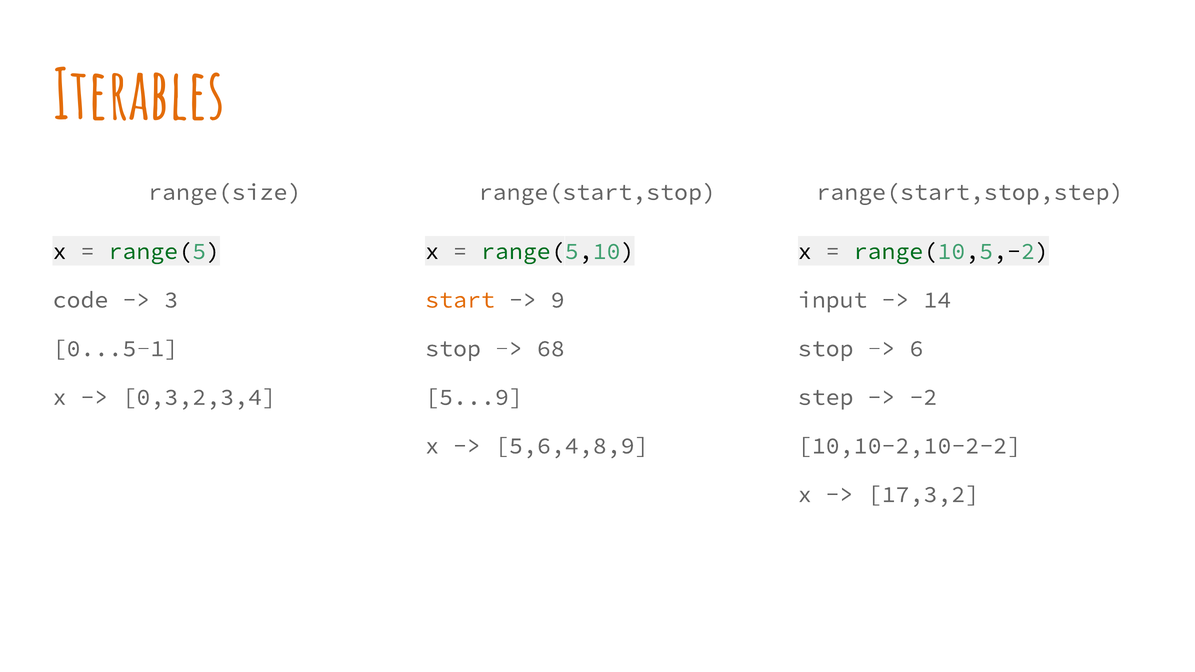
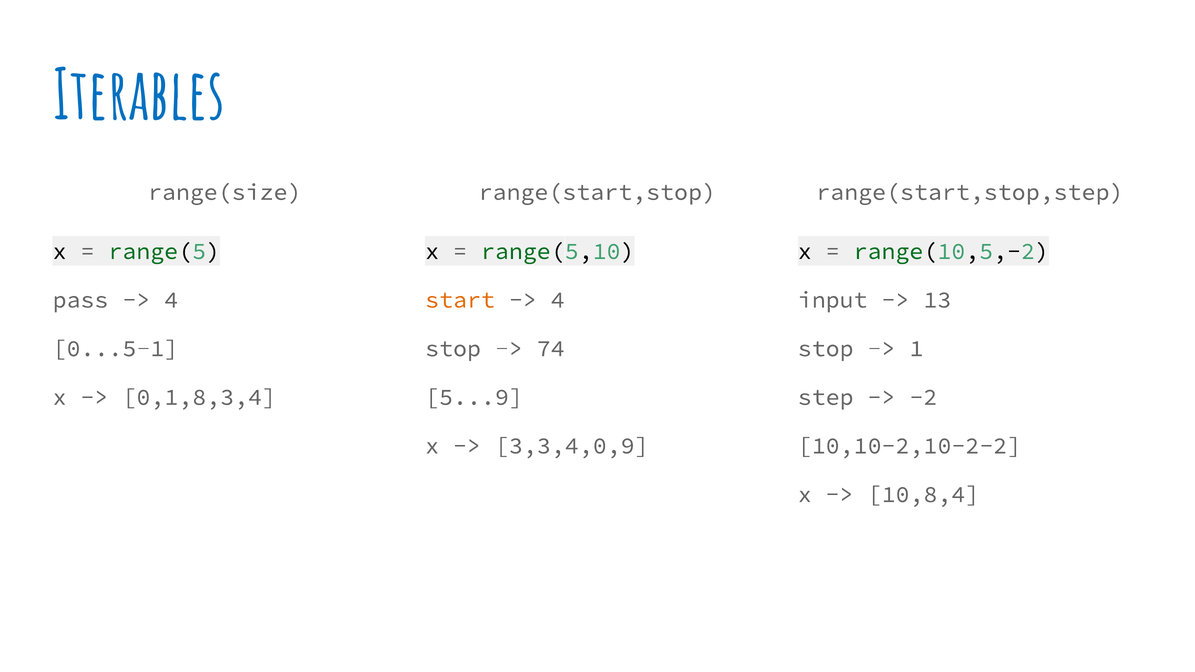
Iterables colour: orange -> blue
code: code -> pass
3 at (171, 300): 3 -> 4
9 at (558, 300): 9 -> 4
14: 14 -> 13
68: 68 -> 74
6: 6 -> 1
0,3,2,3,4: 0,3,2,3,4 -> 0,1,8,3,4
5,6,4,8,9: 5,6,4,8,9 -> 3,3,4,0,9
17,3,2: 17,3,2 -> 10,8,4
